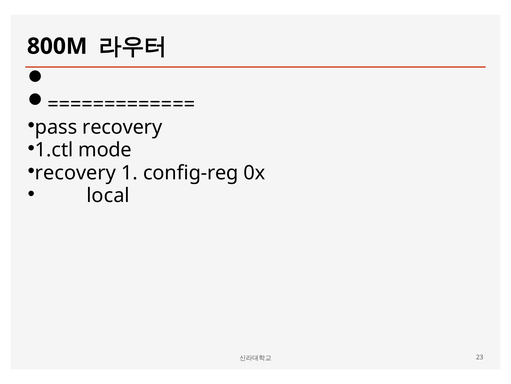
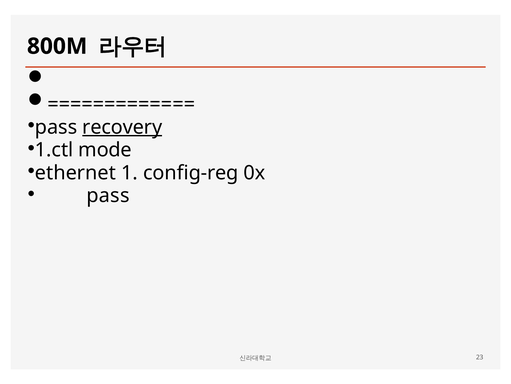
recovery at (122, 127) underline: none -> present
recovery at (75, 172): recovery -> ethernet
local at (108, 195): local -> pass
